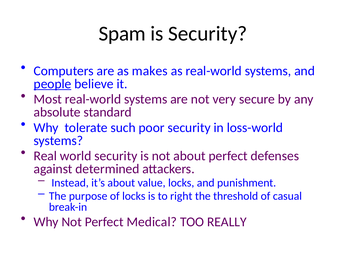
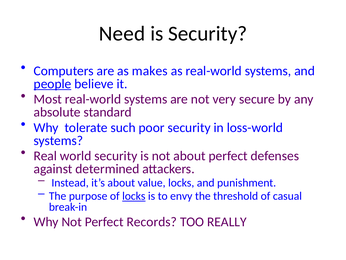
Spam: Spam -> Need
locks at (134, 196) underline: none -> present
right: right -> envy
Medical: Medical -> Records
